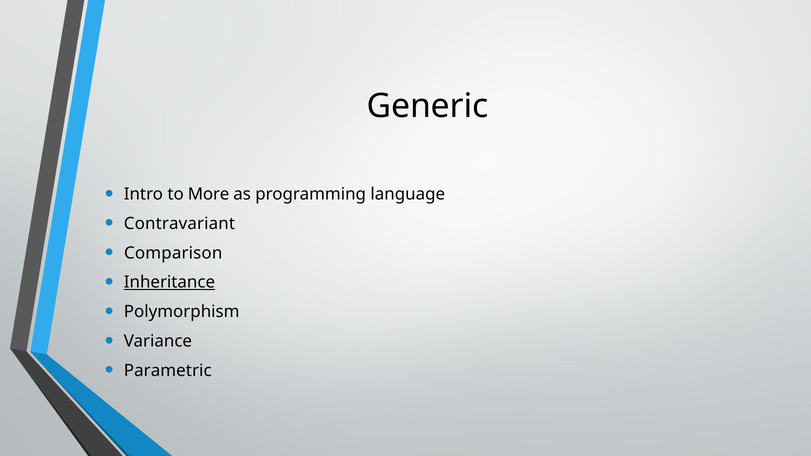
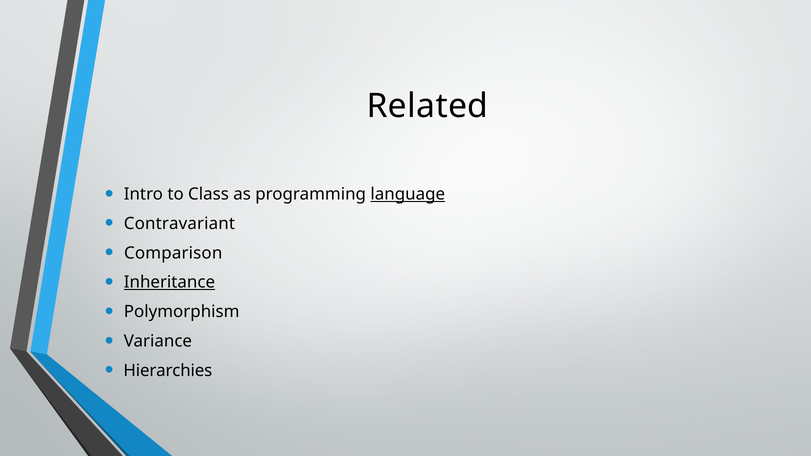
Generic: Generic -> Related
More: More -> Class
language underline: none -> present
Parametric: Parametric -> Hierarchies
